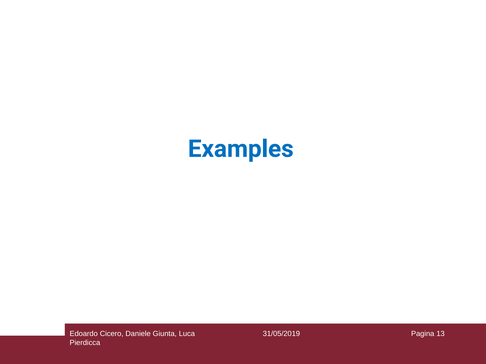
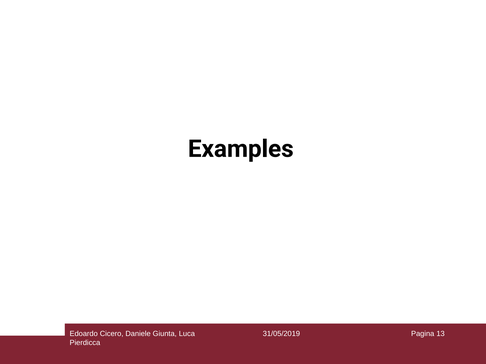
Examples colour: blue -> black
